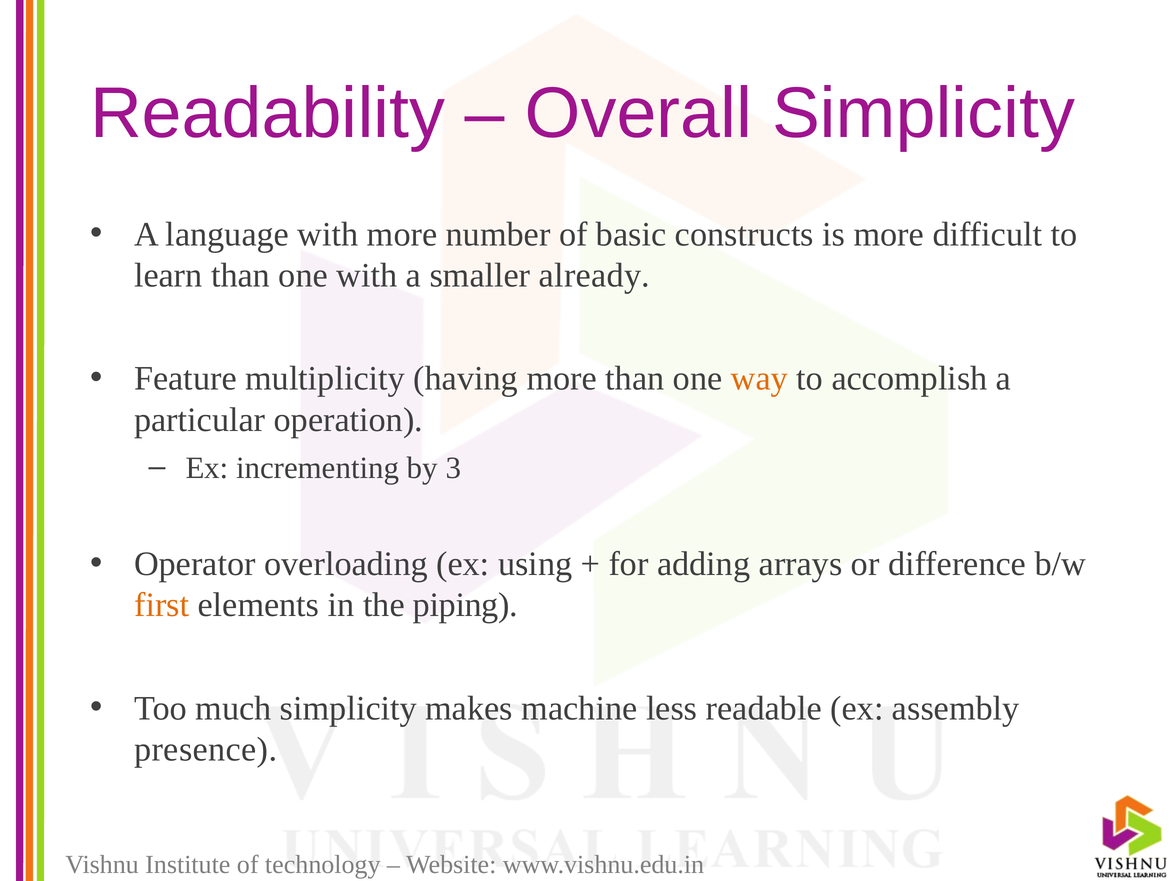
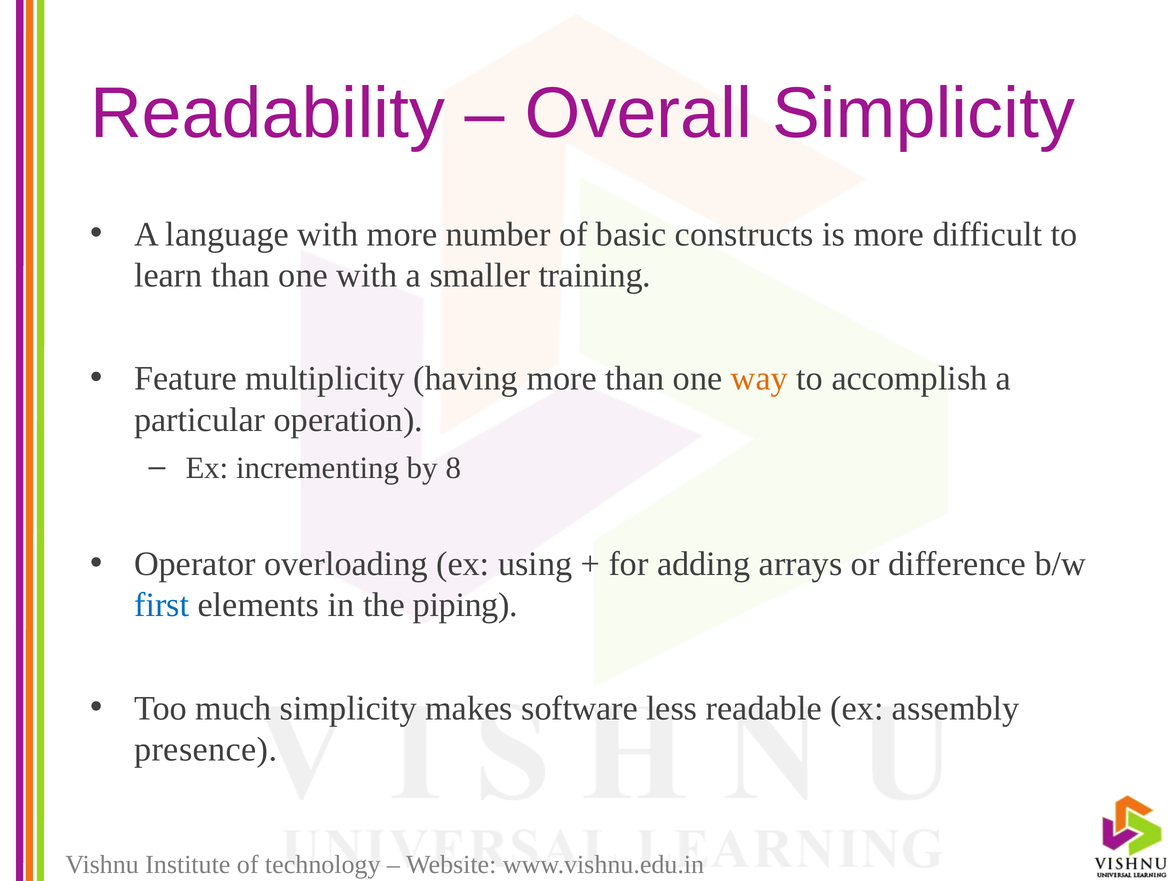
already: already -> training
3: 3 -> 8
first colour: orange -> blue
machine: machine -> software
